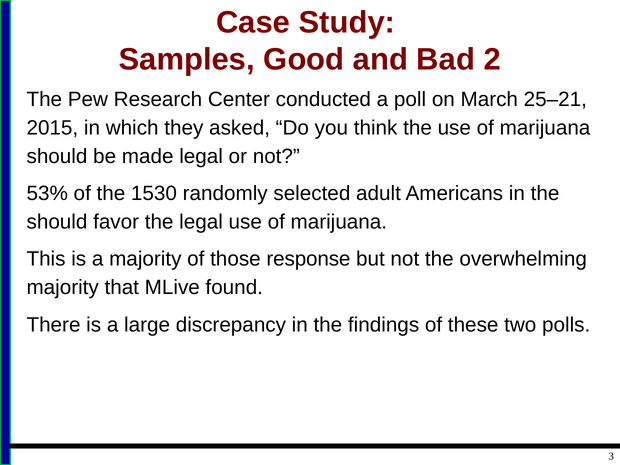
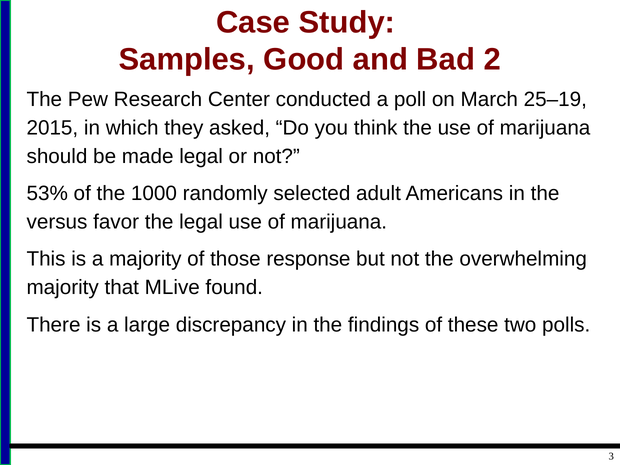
25–21: 25–21 -> 25–19
1530: 1530 -> 1000
should at (57, 222): should -> versus
